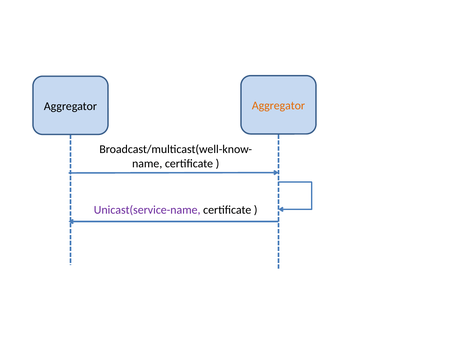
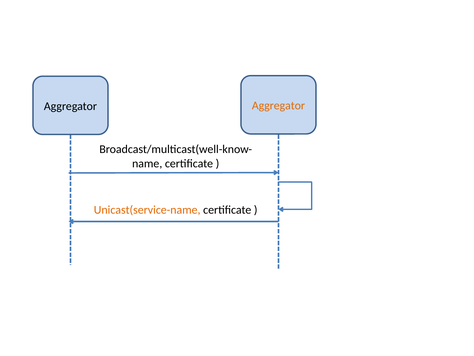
Unicast(service-name colour: purple -> orange
